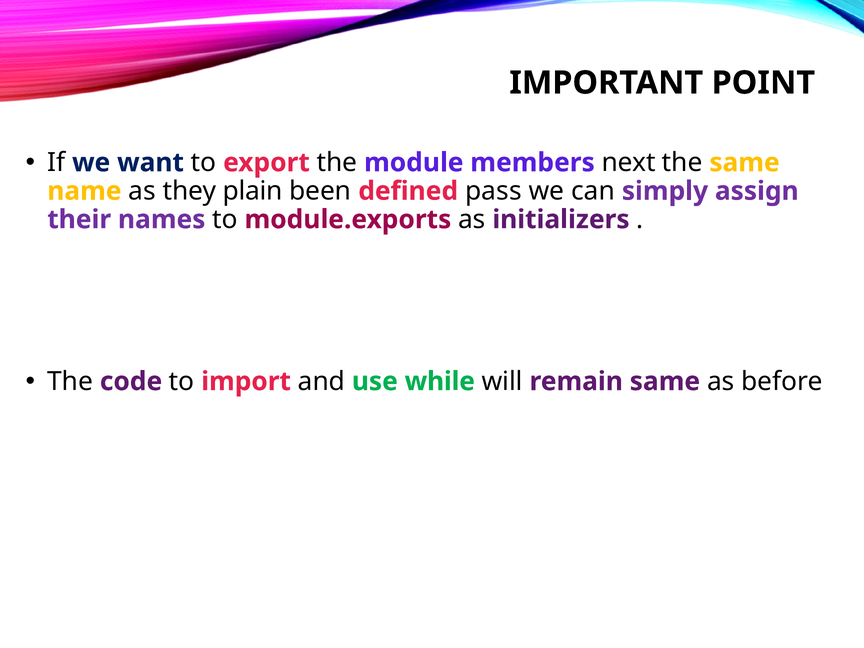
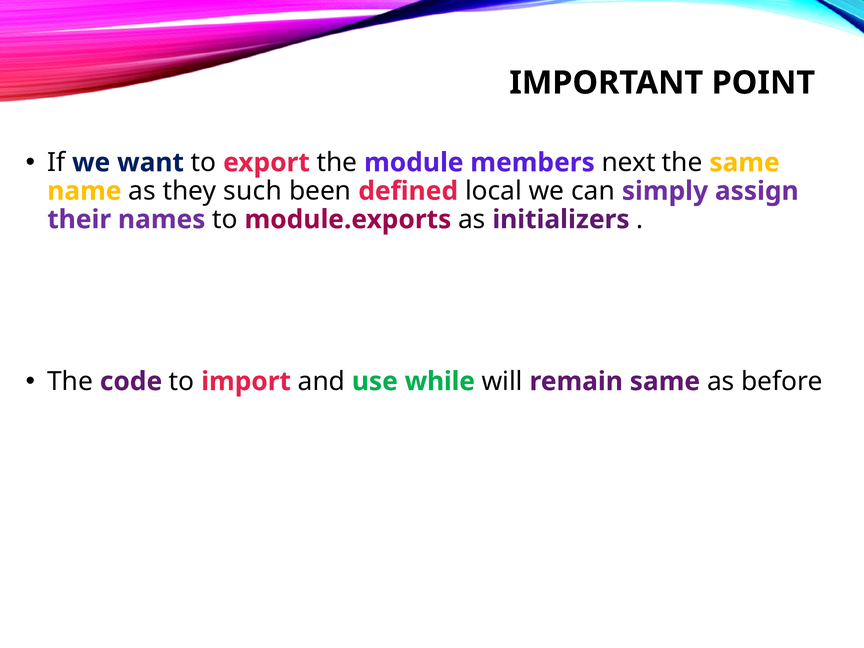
plain: plain -> such
pass: pass -> local
